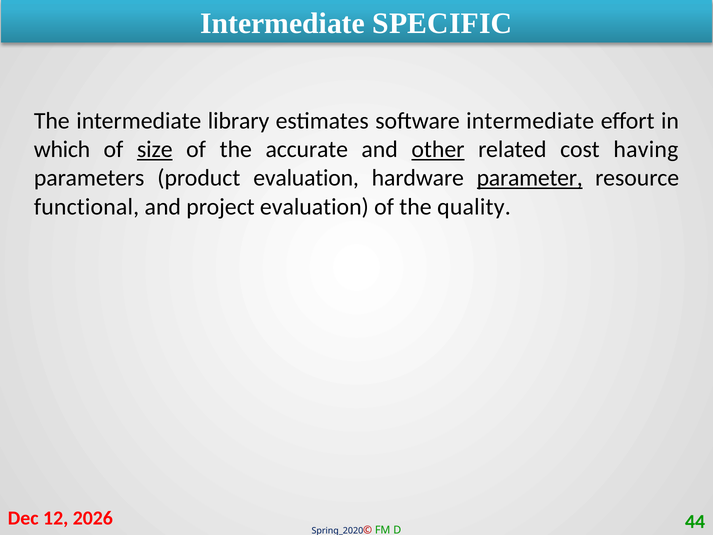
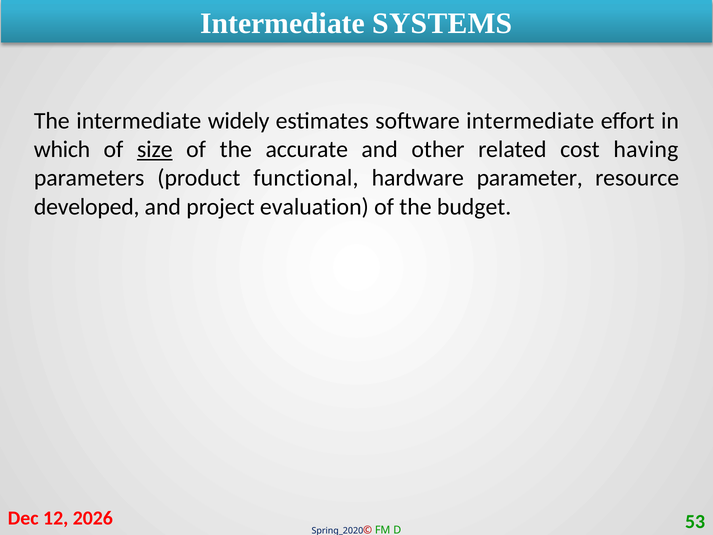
SPECIFIC: SPECIFIC -> SYSTEMS
library: library -> widely
other underline: present -> none
product evaluation: evaluation -> functional
parameter underline: present -> none
functional: functional -> developed
quality: quality -> budget
44: 44 -> 53
